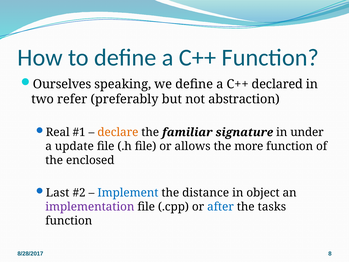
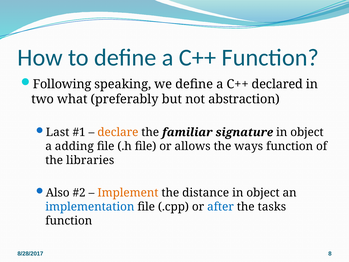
Ourselves: Ourselves -> Following
refer: refer -> what
Real: Real -> Last
signature in under: under -> object
update: update -> adding
more: more -> ways
enclosed: enclosed -> libraries
Last: Last -> Also
Implement colour: blue -> orange
implementation colour: purple -> blue
